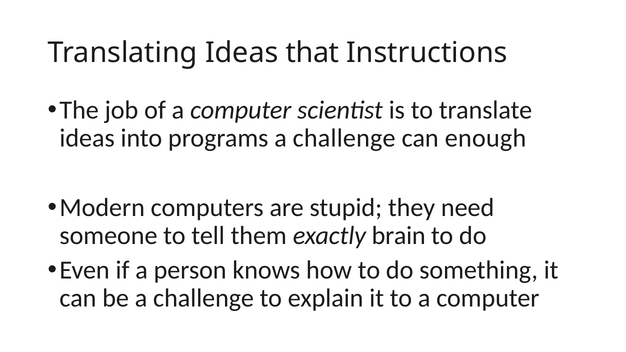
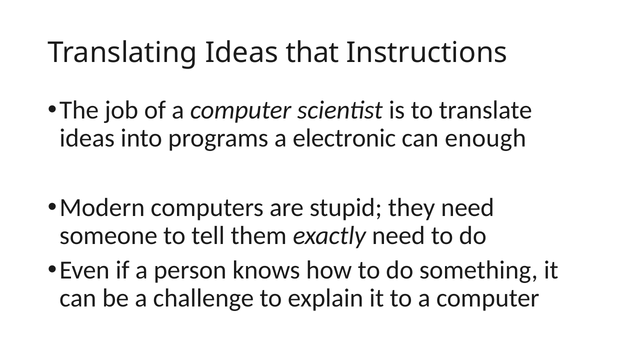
programs a challenge: challenge -> electronic
exactly brain: brain -> need
